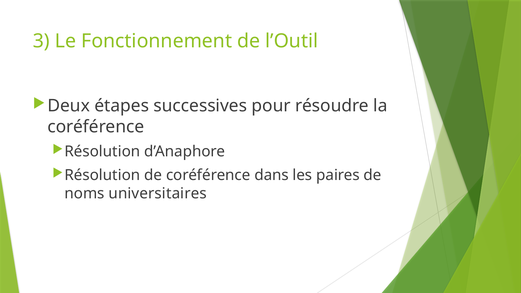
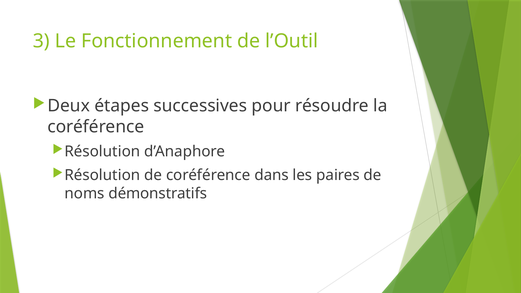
universitaires: universitaires -> démonstratifs
